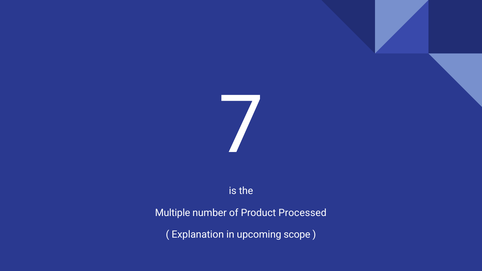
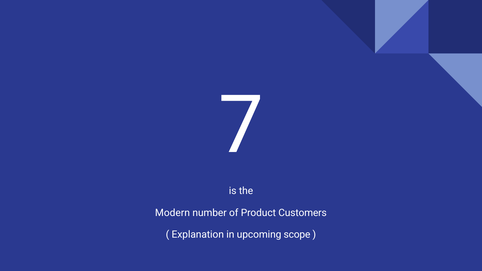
Multiple: Multiple -> Modern
Processed: Processed -> Customers
